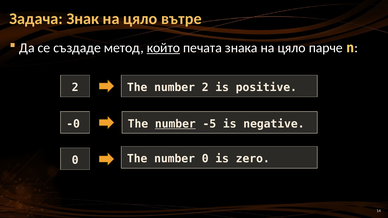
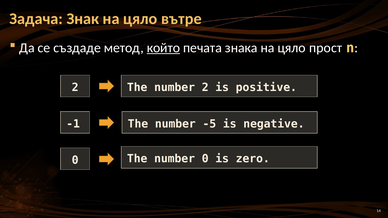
парче: парче -> прост
-0: -0 -> -1
number at (175, 124) underline: present -> none
